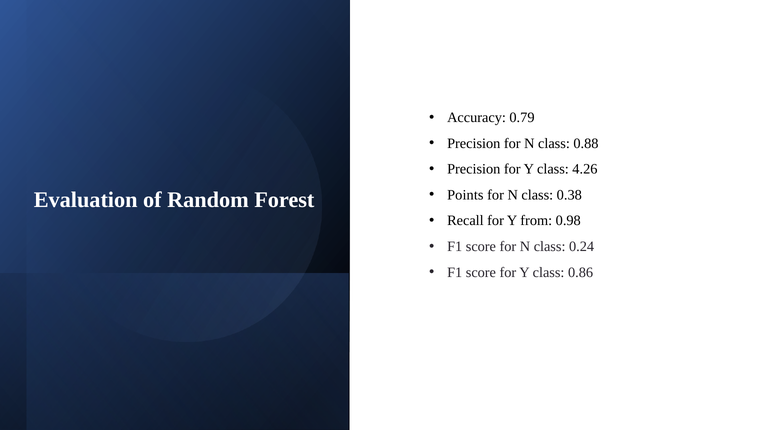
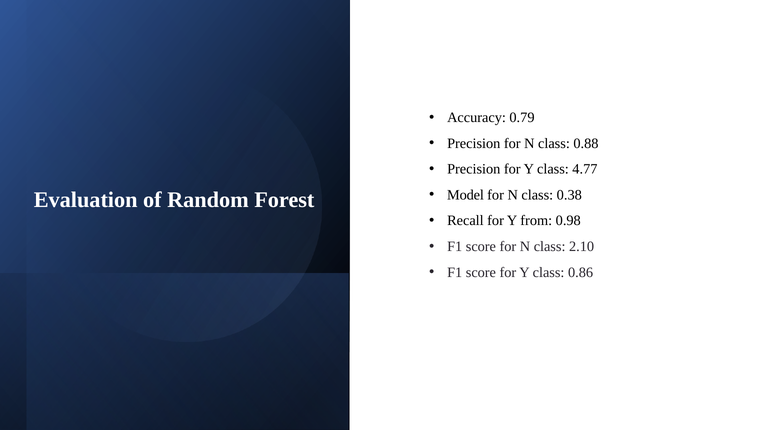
4.26: 4.26 -> 4.77
Points: Points -> Model
0.24: 0.24 -> 2.10
